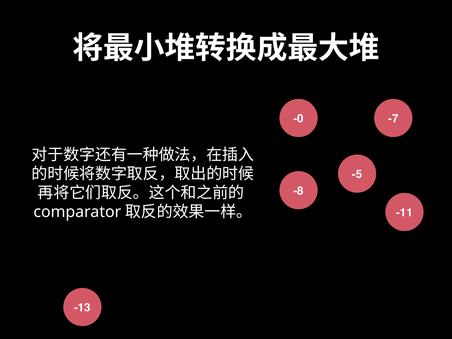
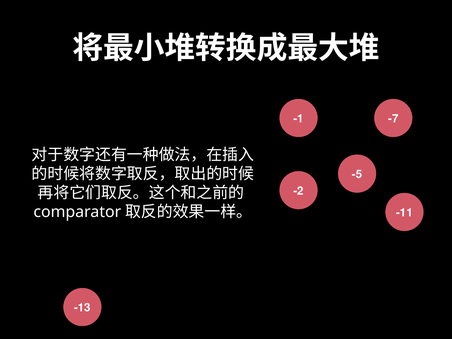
-0: -0 -> -1
-8: -8 -> -2
